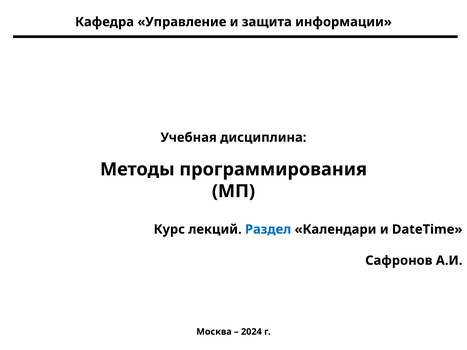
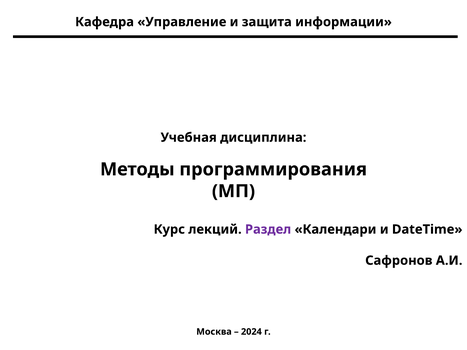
Раздел colour: blue -> purple
